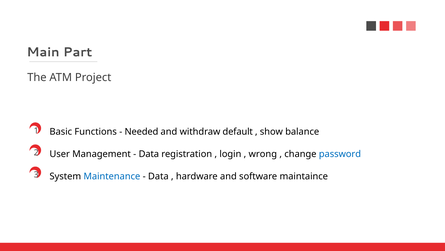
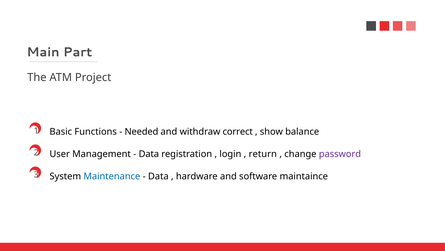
default: default -> correct
wrong: wrong -> return
password colour: blue -> purple
